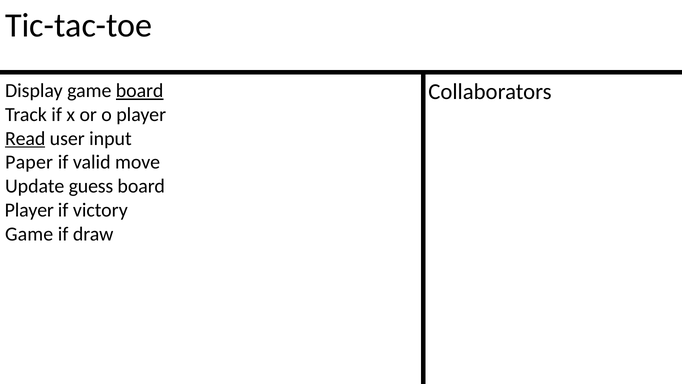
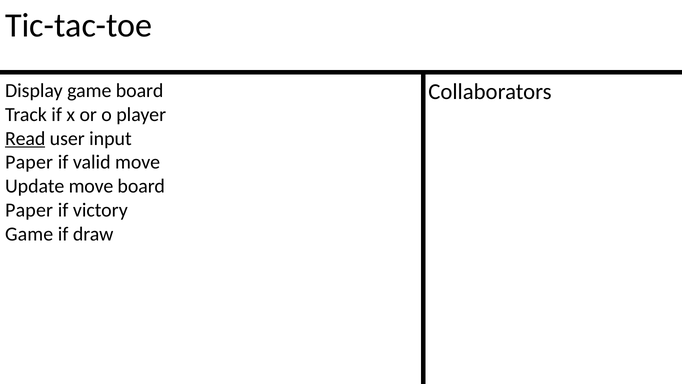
board at (140, 91) underline: present -> none
Update guess: guess -> move
Player at (29, 210): Player -> Paper
